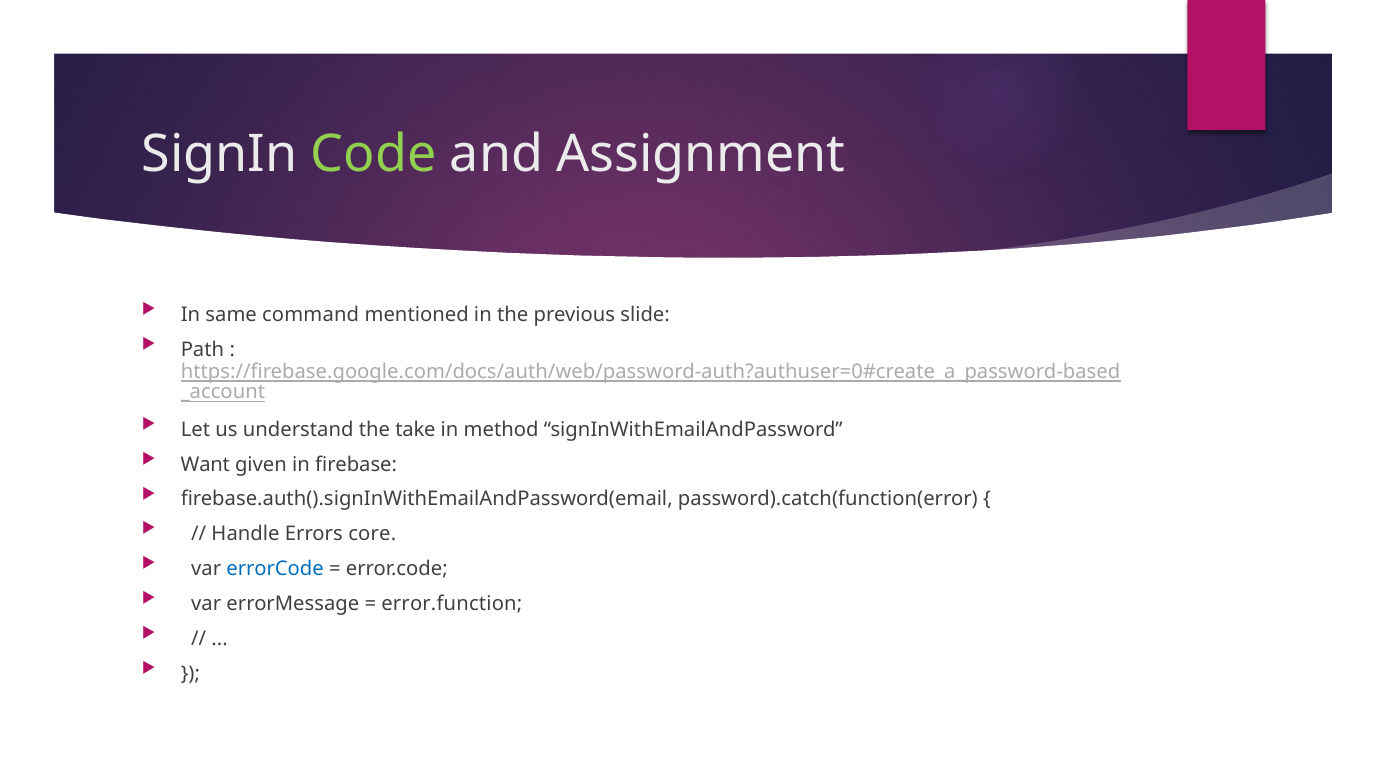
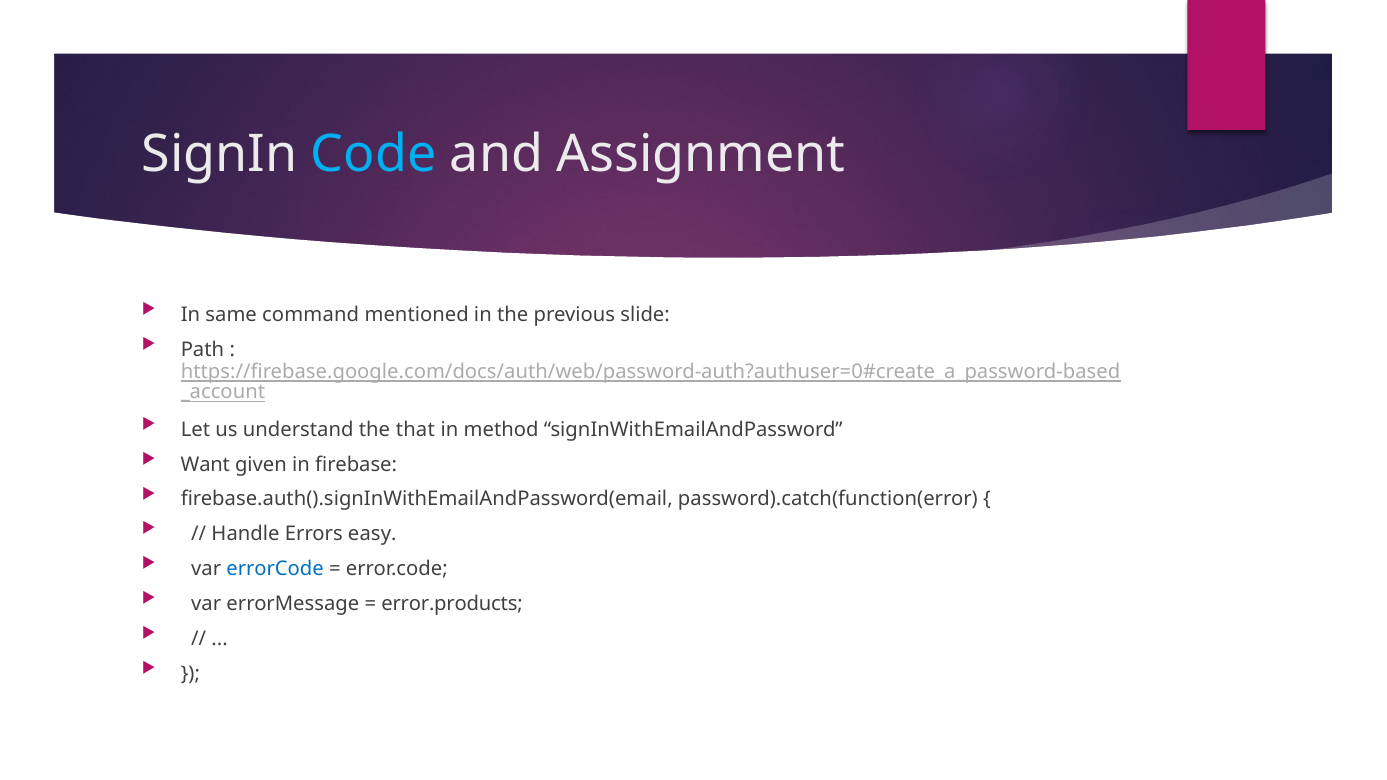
Code colour: light green -> light blue
take: take -> that
core: core -> easy
error.function: error.function -> error.products
